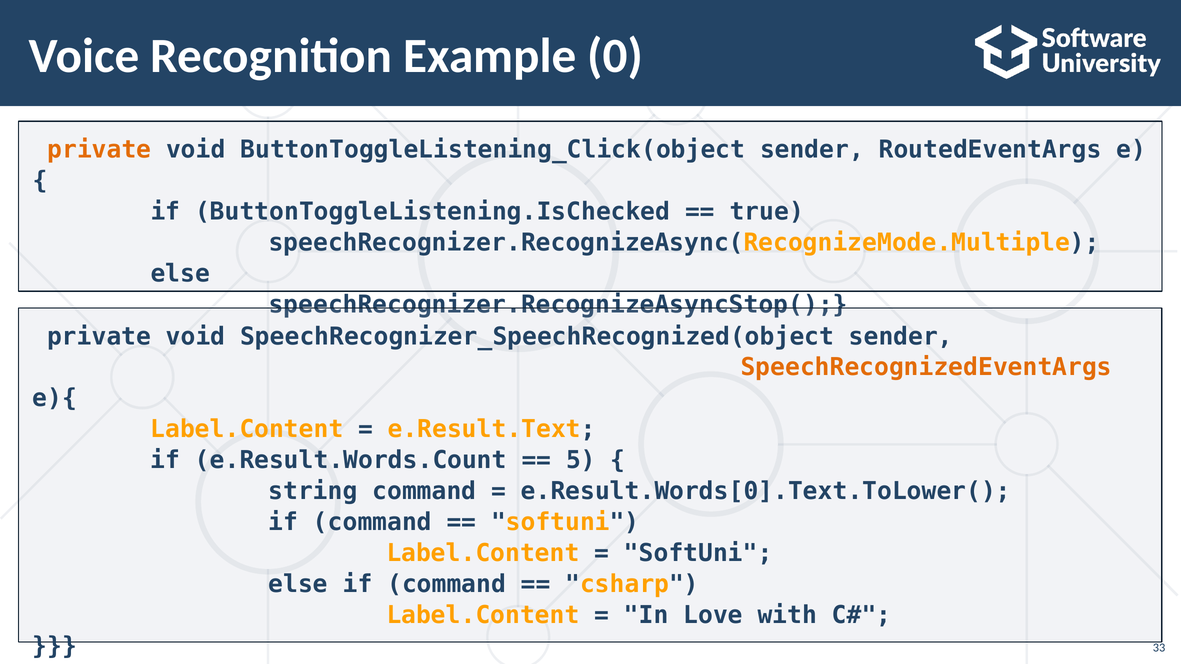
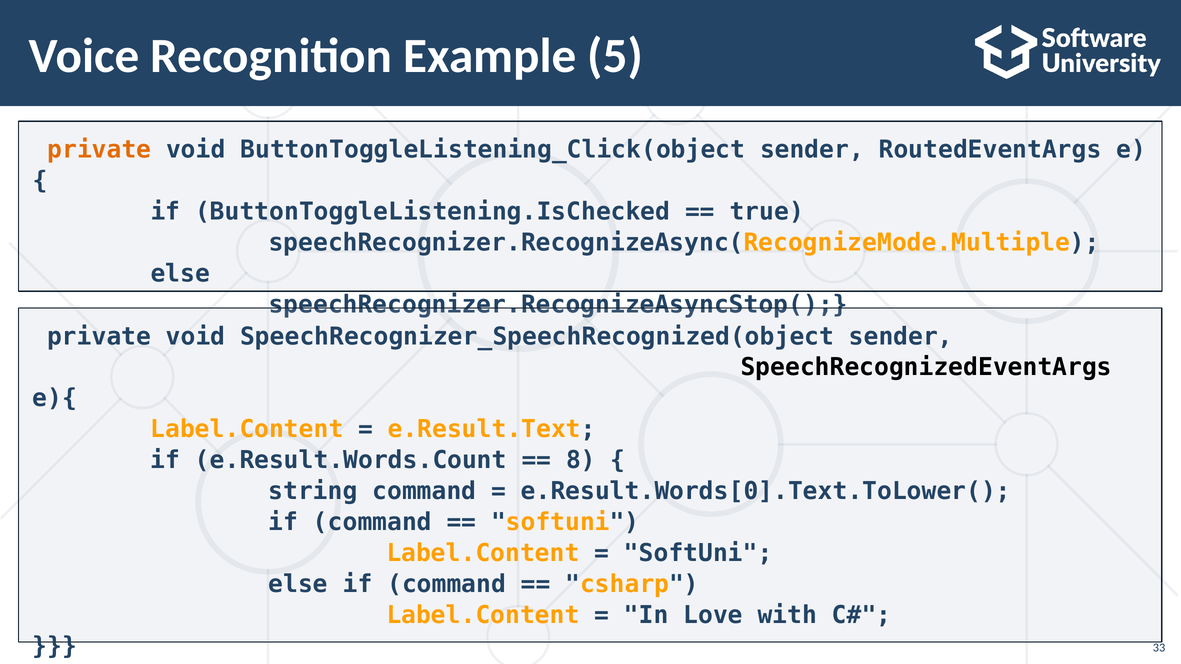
0: 0 -> 5
SpeechRecognizedEventArgs colour: orange -> black
5: 5 -> 8
